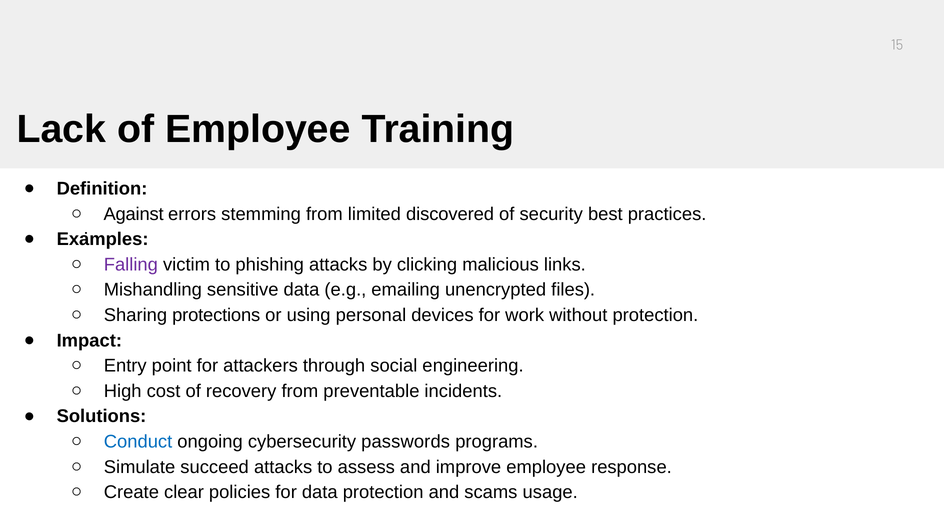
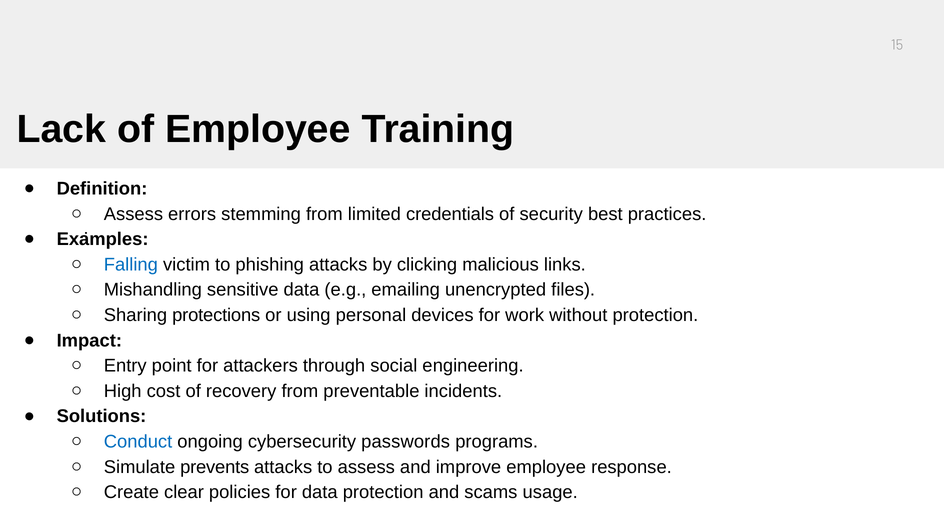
Against at (134, 214): Against -> Assess
discovered: discovered -> credentials
Falling colour: purple -> blue
succeed: succeed -> prevents
